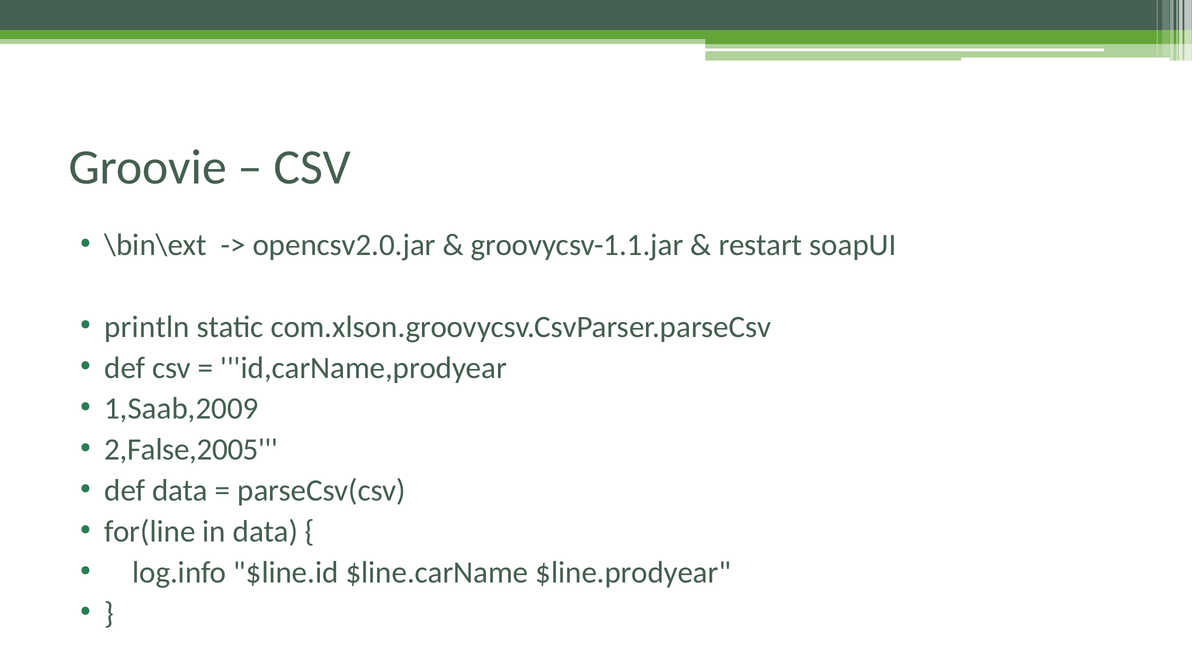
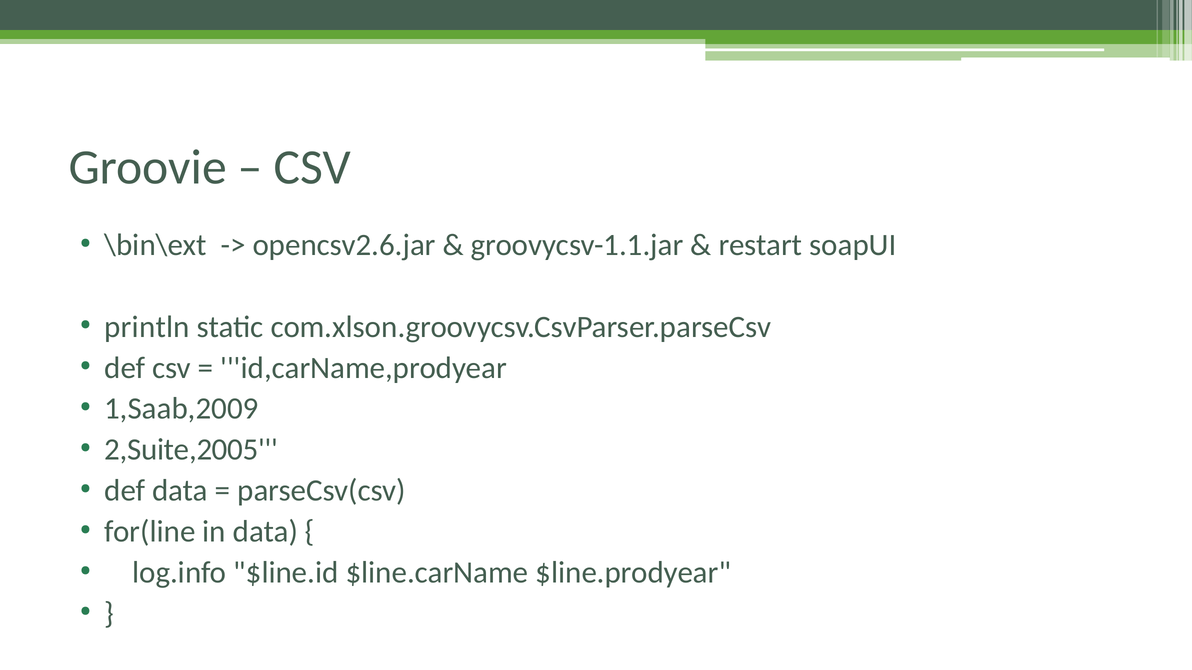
opencsv2.0.jar: opencsv2.0.jar -> opencsv2.6.jar
2,False,2005: 2,False,2005 -> 2,Suite,2005
